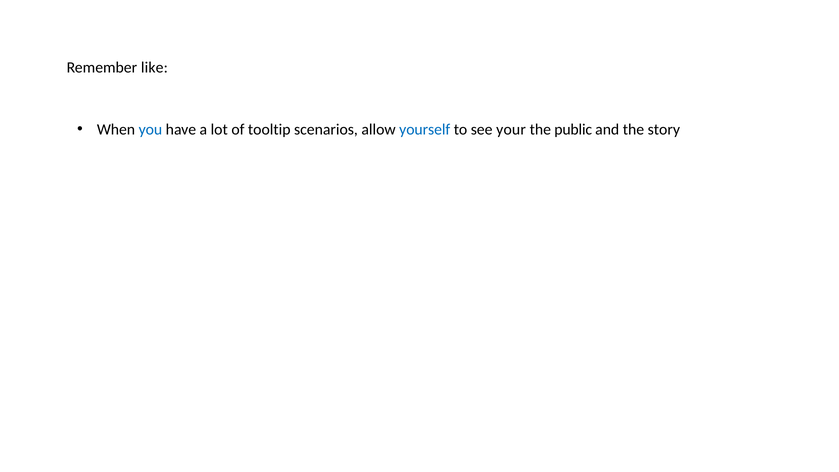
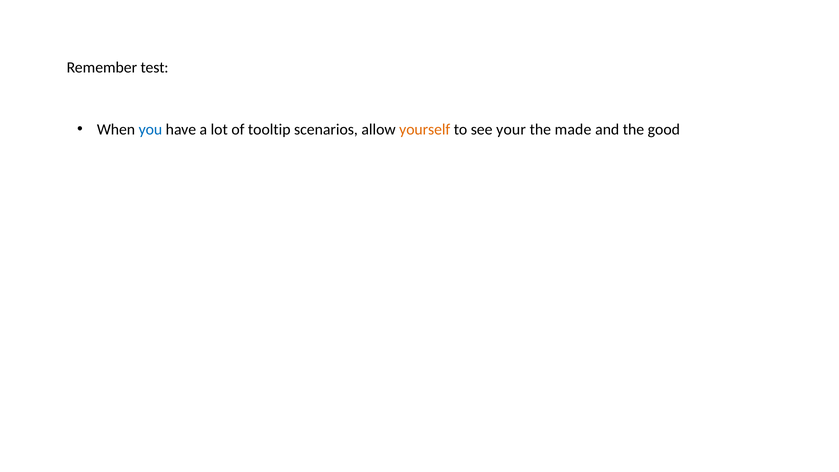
like: like -> test
yourself colour: blue -> orange
public: public -> made
story: story -> good
